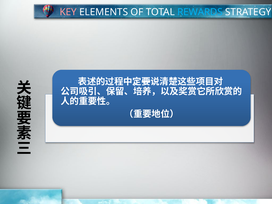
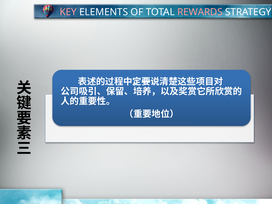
REWARDS colour: light blue -> pink
